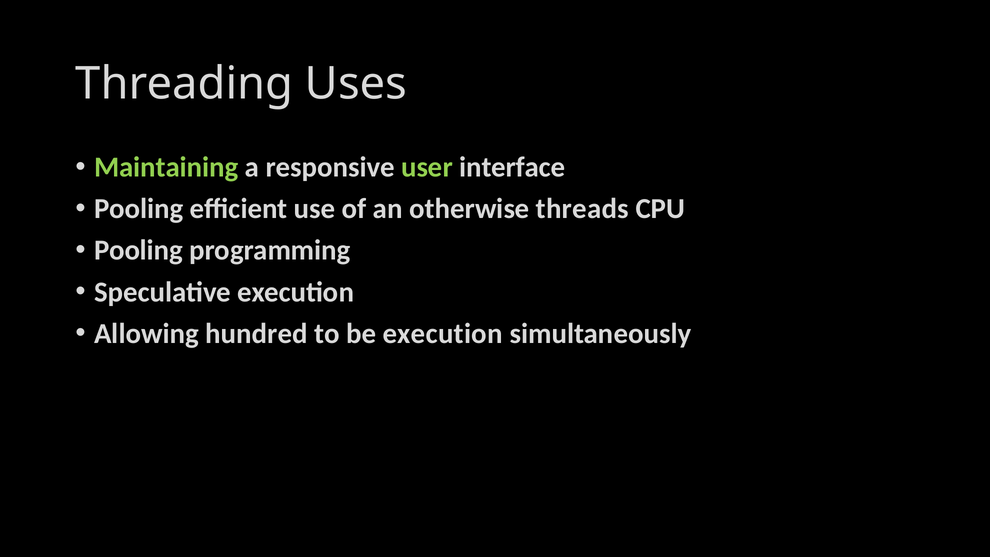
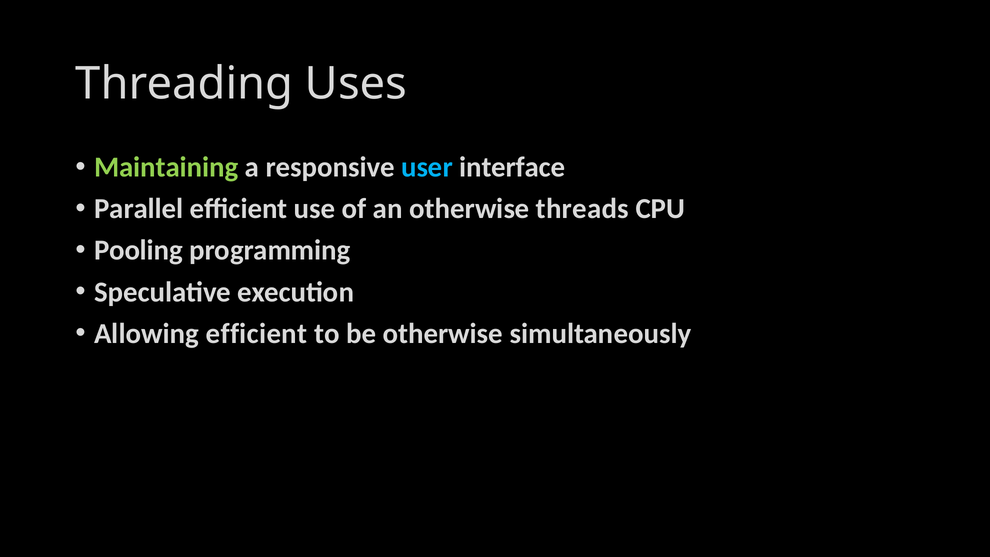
user colour: light green -> light blue
Pooling at (139, 209): Pooling -> Parallel
Allowing hundred: hundred -> efficient
be execution: execution -> otherwise
